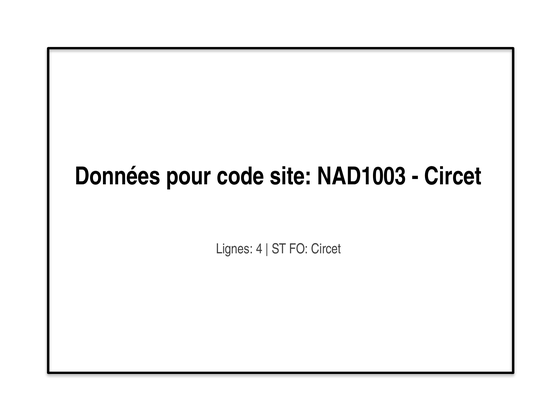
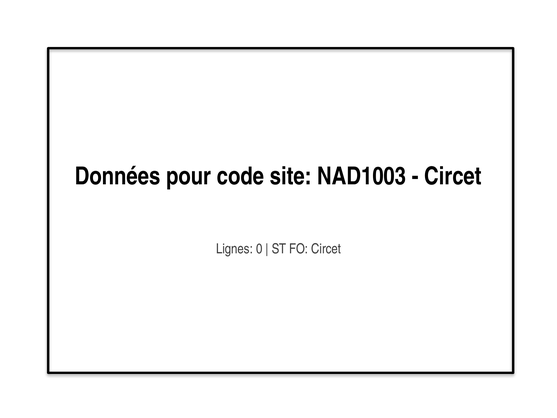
4: 4 -> 0
